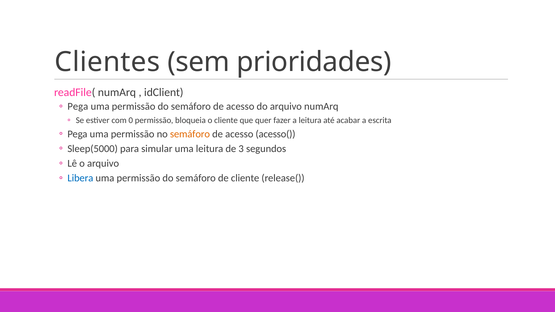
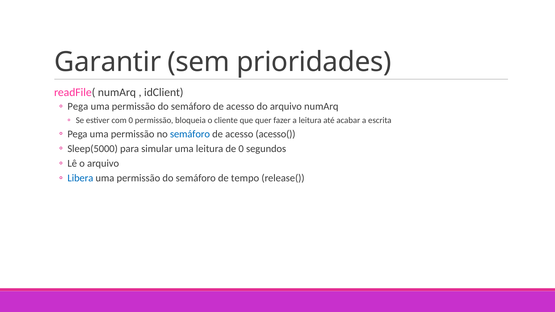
Clientes: Clientes -> Garantir
semáforo at (190, 134) colour: orange -> blue
de 3: 3 -> 0
de cliente: cliente -> tempo
